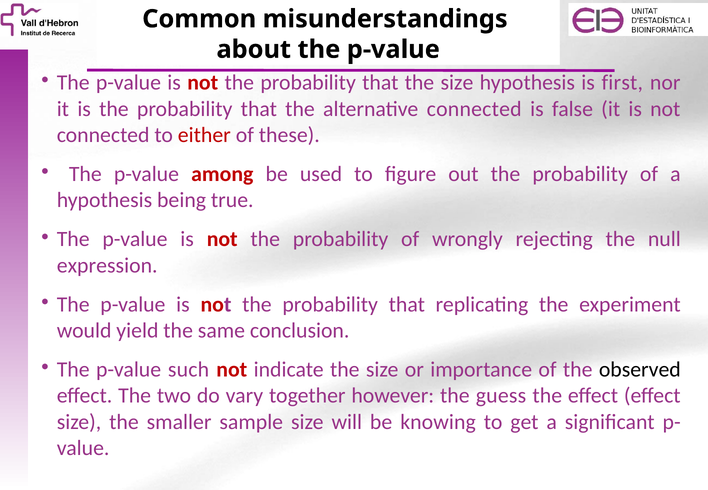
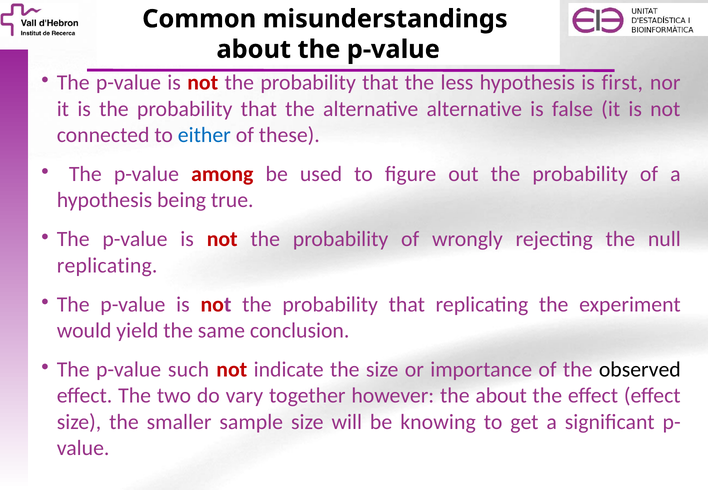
that the size: size -> less
alternative connected: connected -> alternative
either colour: red -> blue
expression at (107, 265): expression -> replicating
the guess: guess -> about
